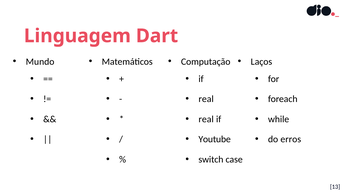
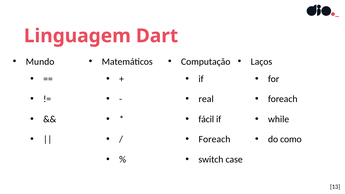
real at (206, 119): real -> fácil
Youtube at (215, 139): Youtube -> Foreach
erros: erros -> como
